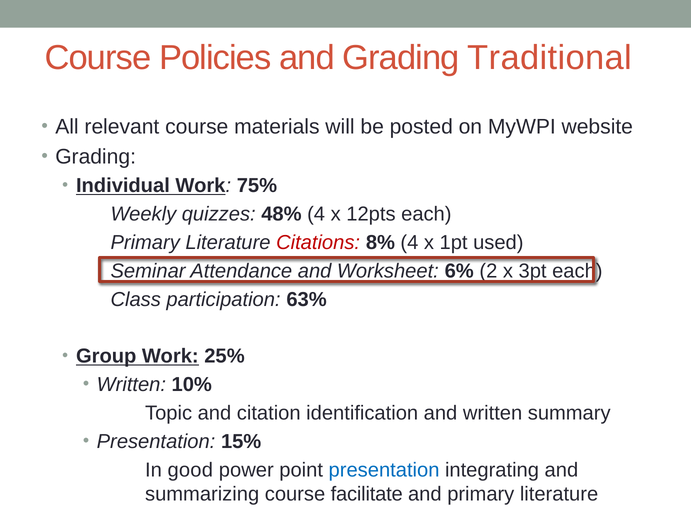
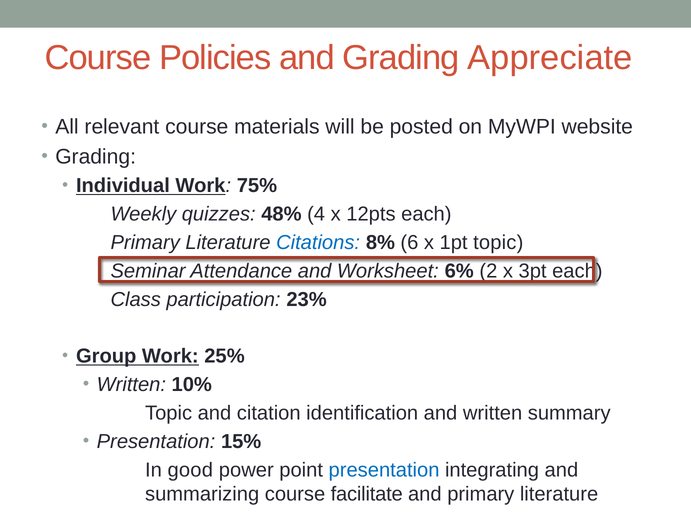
Traditional: Traditional -> Appreciate
Citations colour: red -> blue
8% 4: 4 -> 6
1pt used: used -> topic
63%: 63% -> 23%
